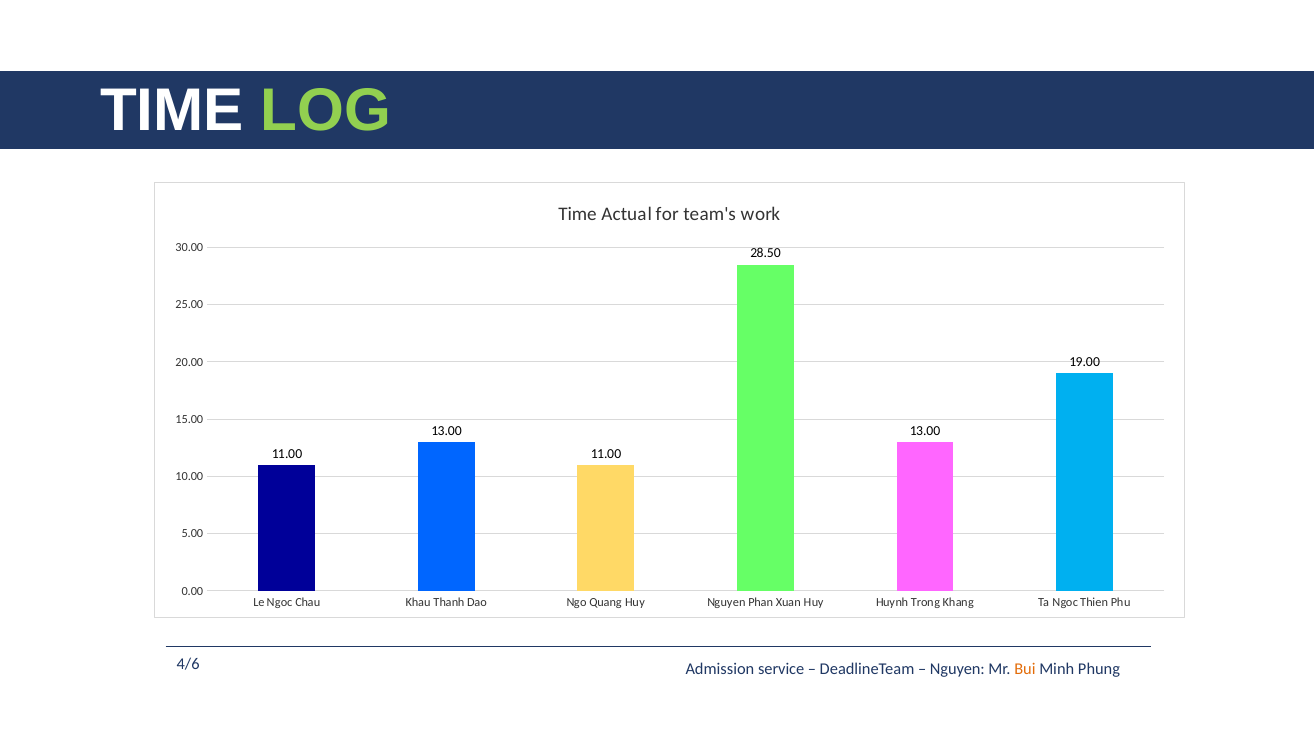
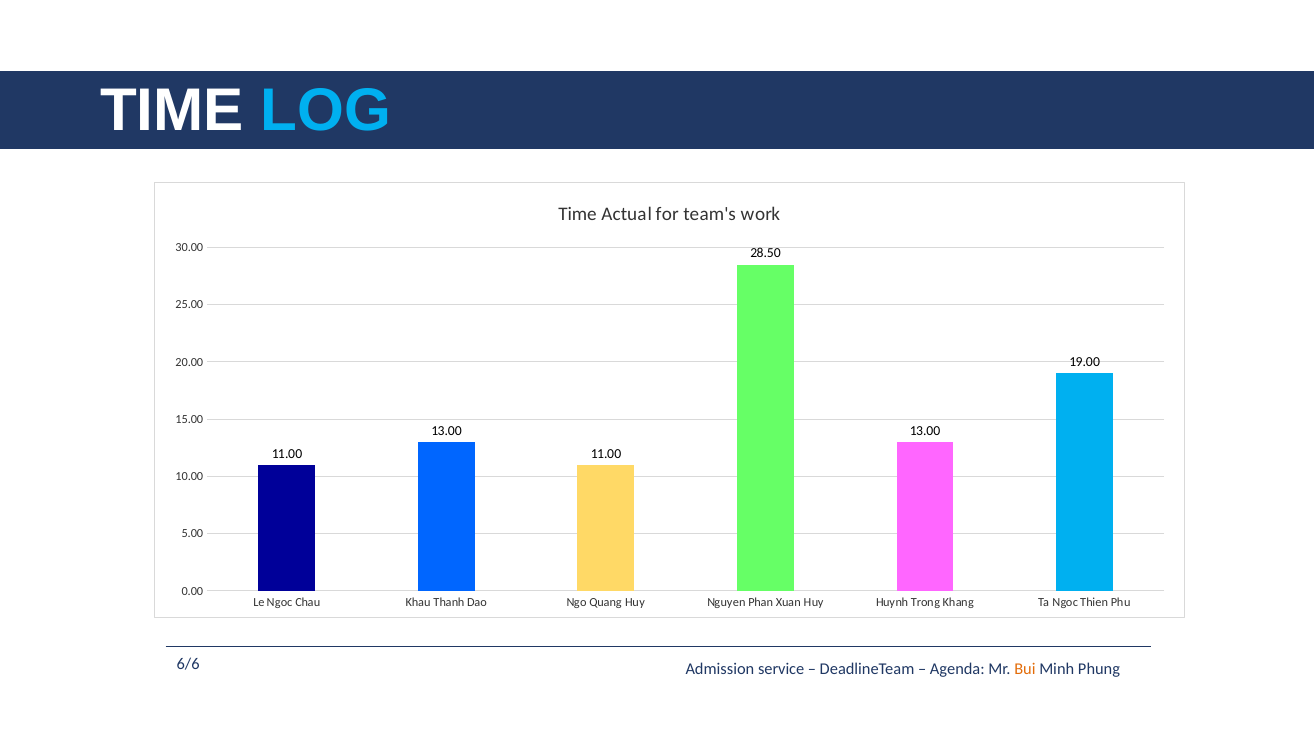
LOG colour: light green -> light blue
4/6: 4/6 -> 6/6
Nguyen at (957, 669): Nguyen -> Agenda
